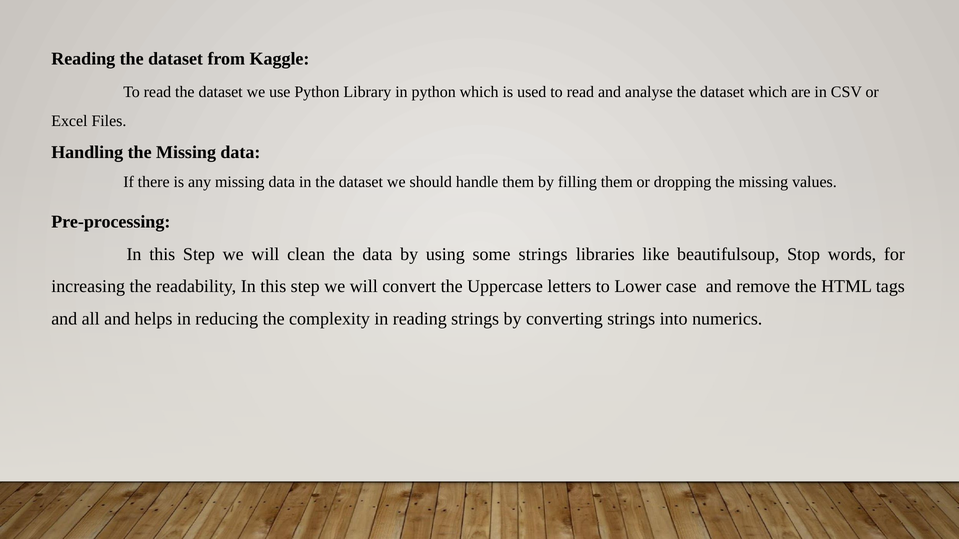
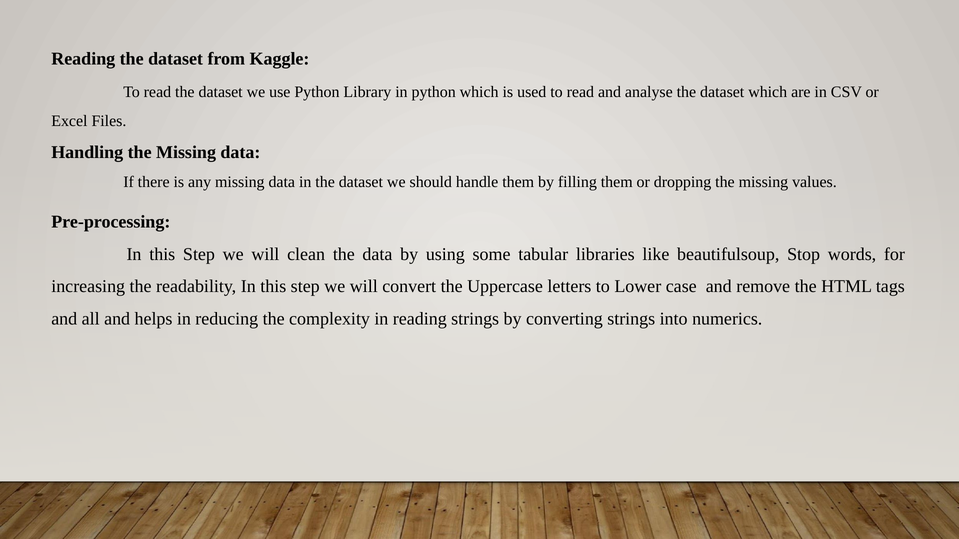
some strings: strings -> tabular
